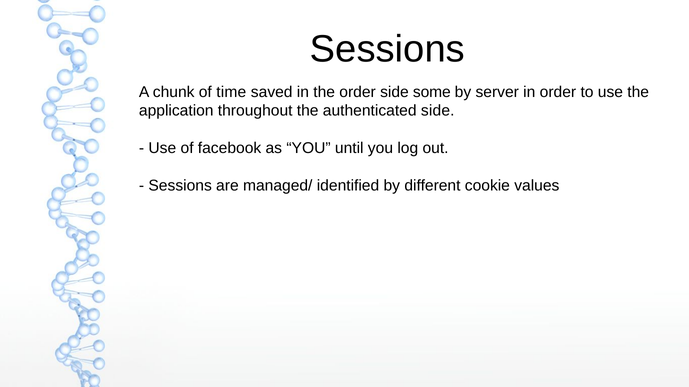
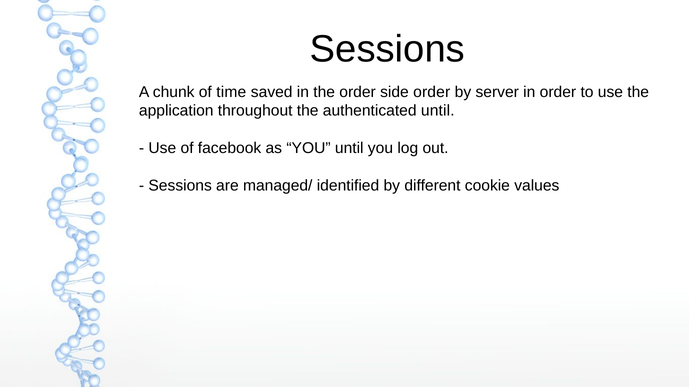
side some: some -> order
authenticated side: side -> until
